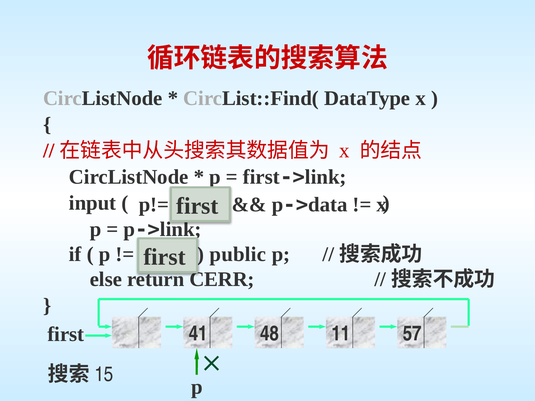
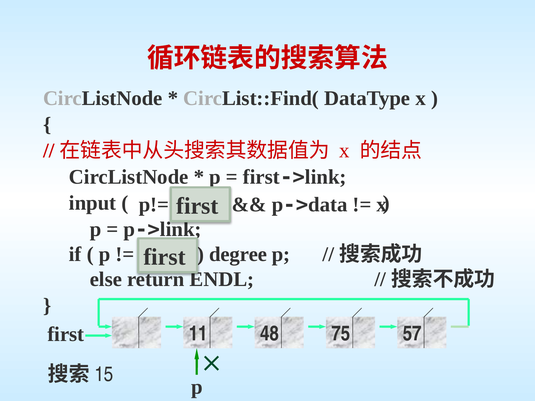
public: public -> degree
CERR: CERR -> ENDL
41: 41 -> 11
11: 11 -> 75
